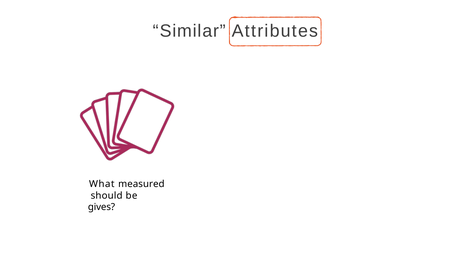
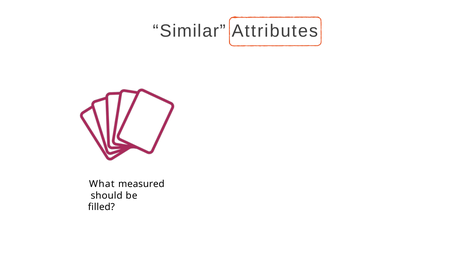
gives: gives -> filled
